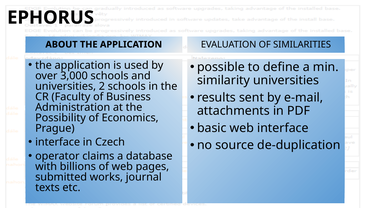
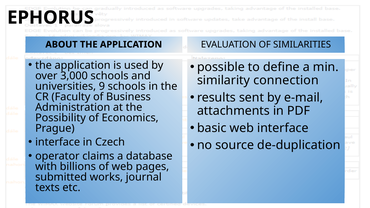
similarity universities: universities -> connection
2: 2 -> 9
